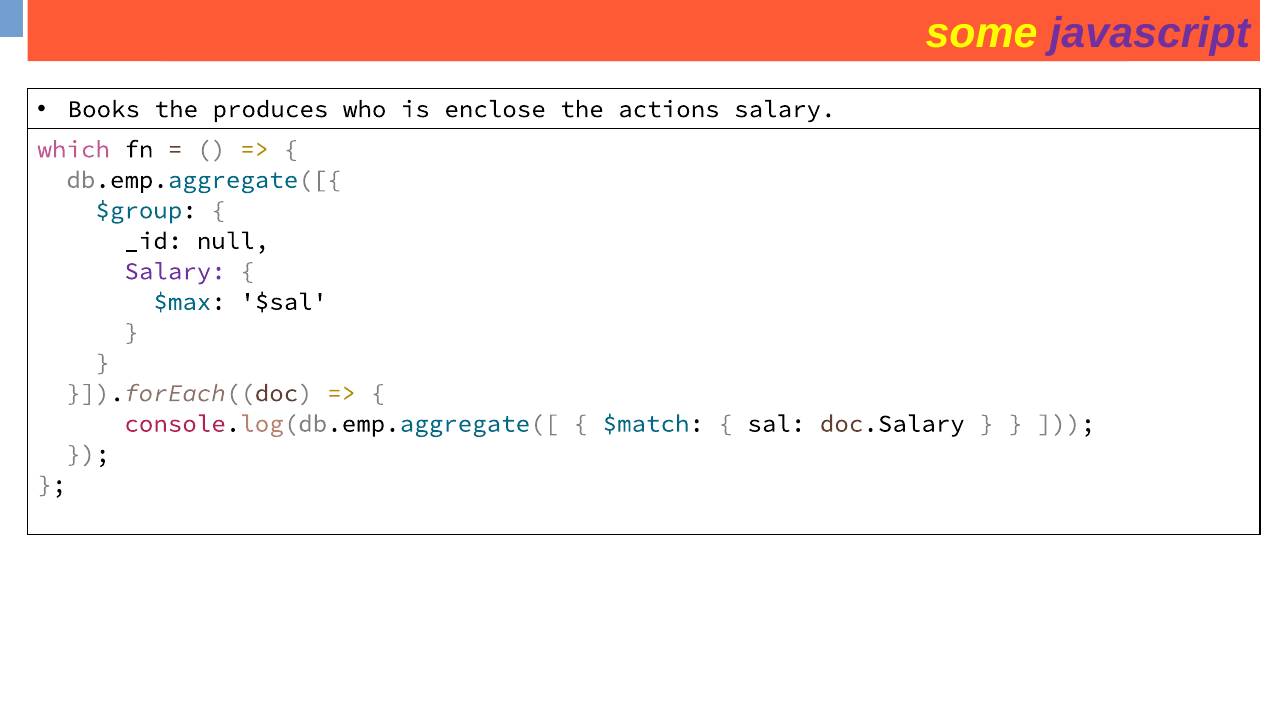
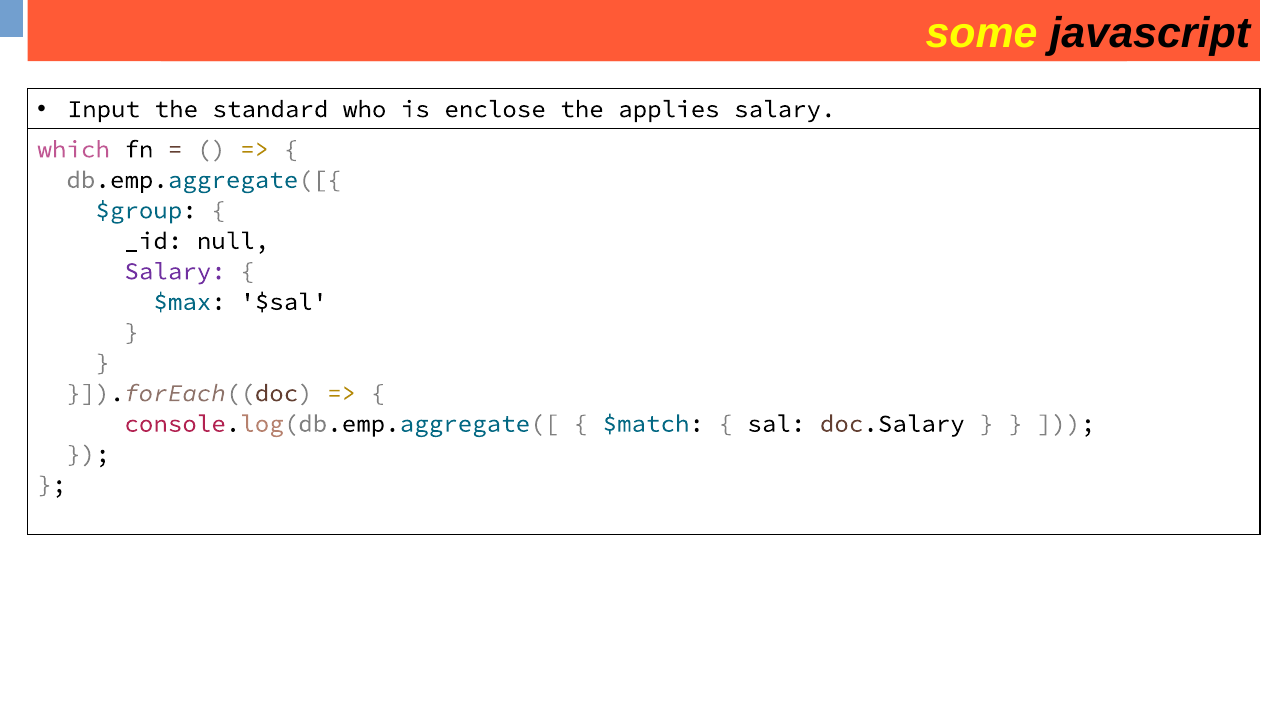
javascript colour: purple -> black
Books: Books -> Input
produces: produces -> standard
actions: actions -> applies
